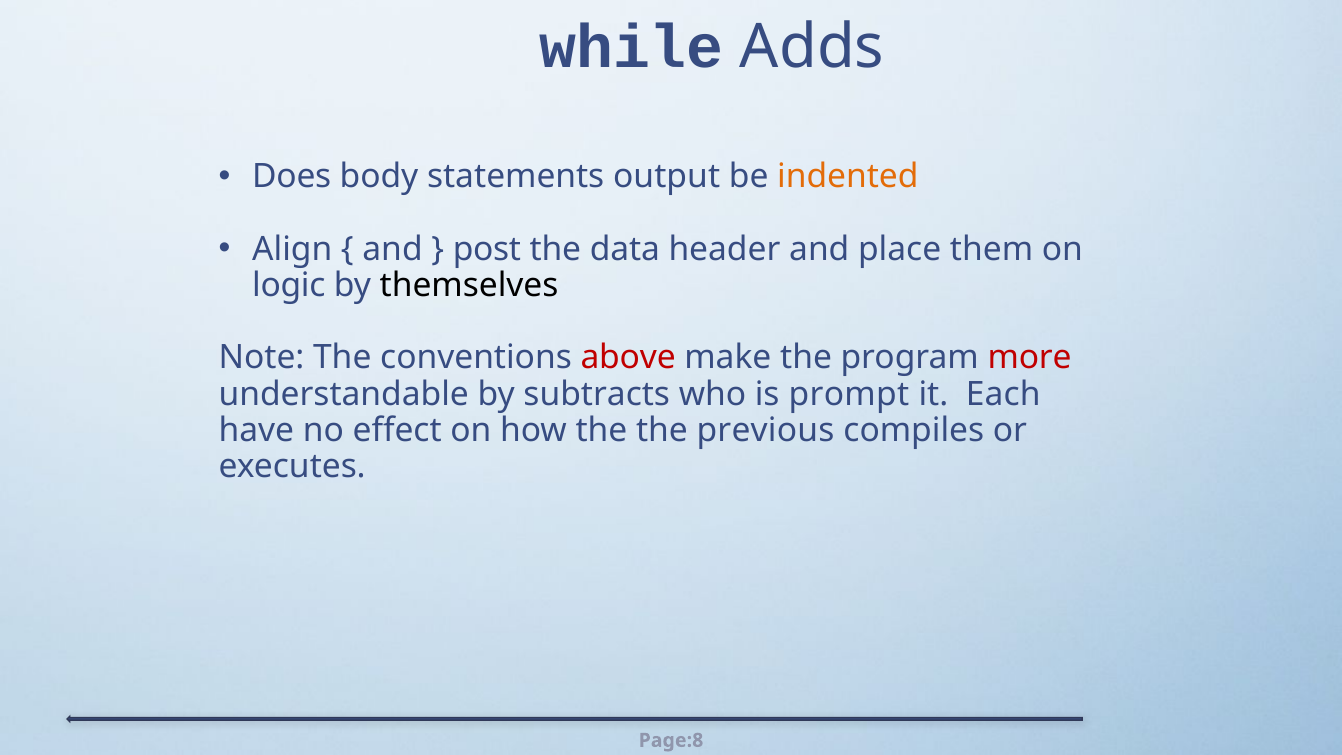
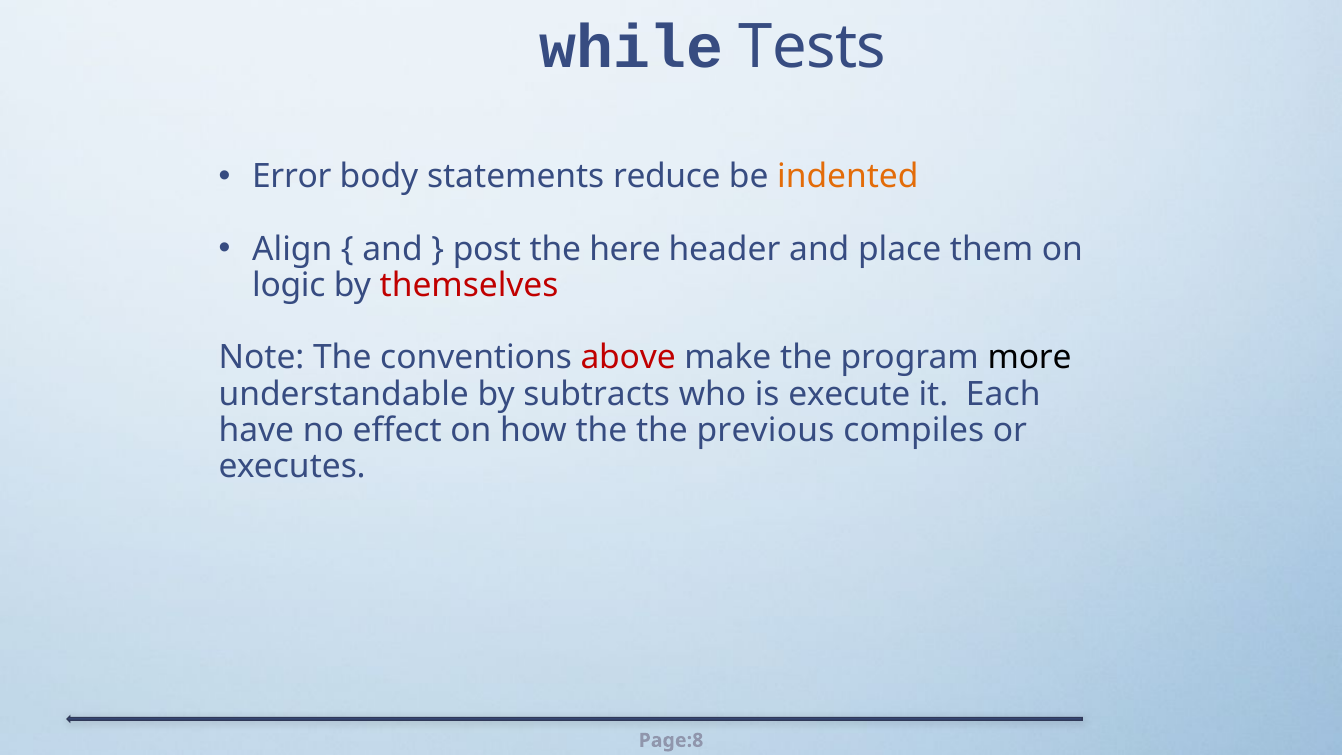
Adds: Adds -> Tests
Does: Does -> Error
output: output -> reduce
data: data -> here
themselves colour: black -> red
more colour: red -> black
prompt: prompt -> execute
